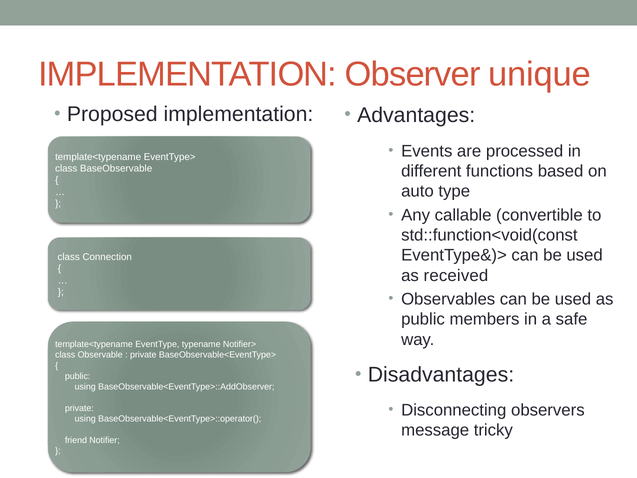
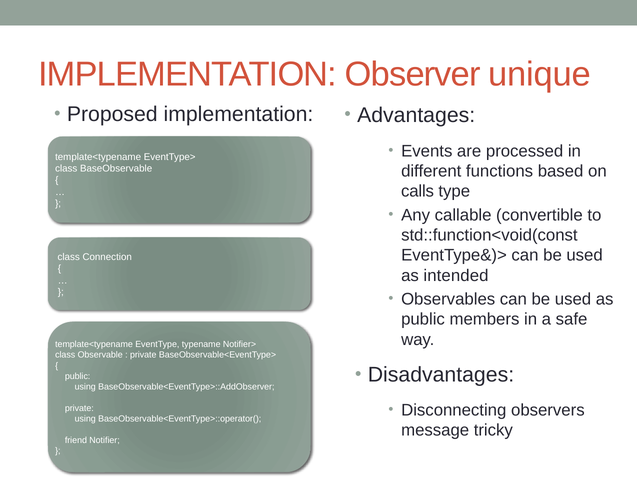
auto: auto -> calls
received: received -> intended
